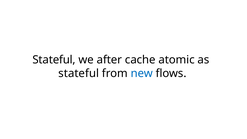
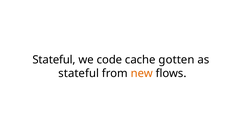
after: after -> code
atomic: atomic -> gotten
new colour: blue -> orange
